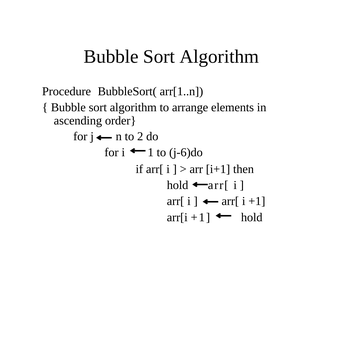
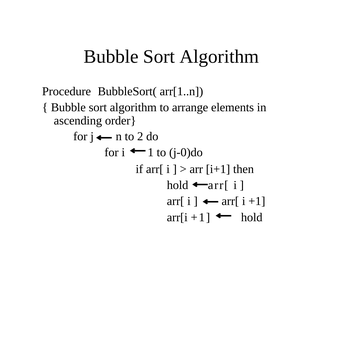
j-6)do: j-6)do -> j-0)do
